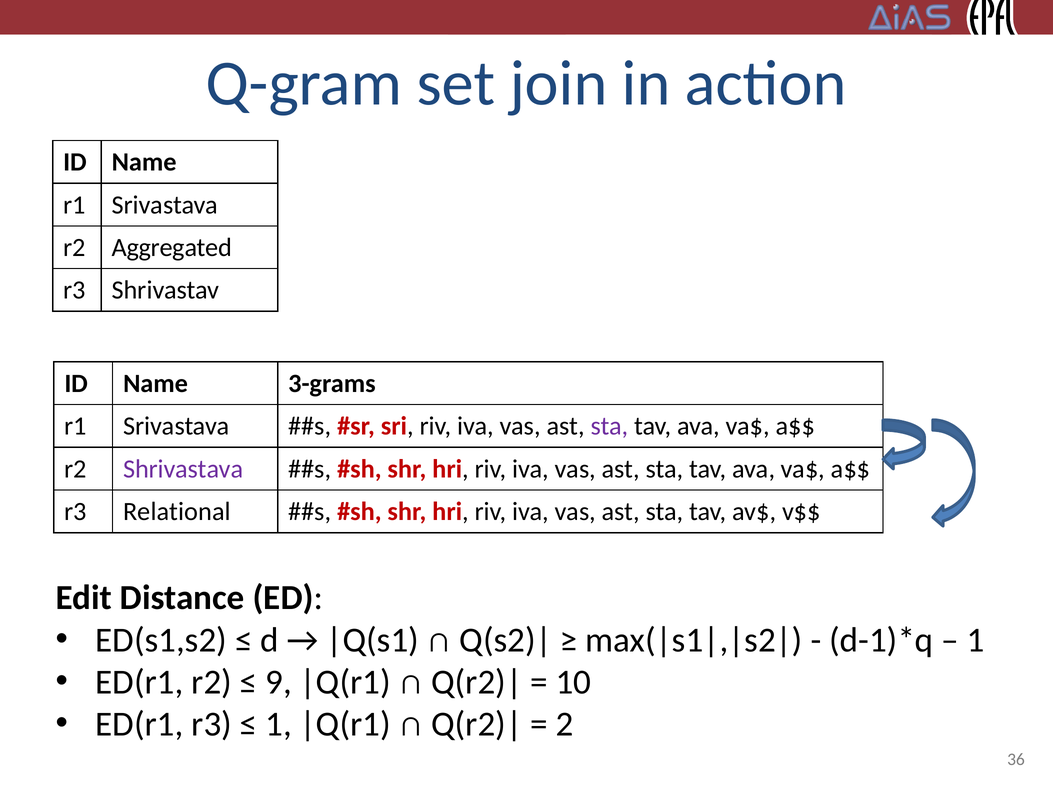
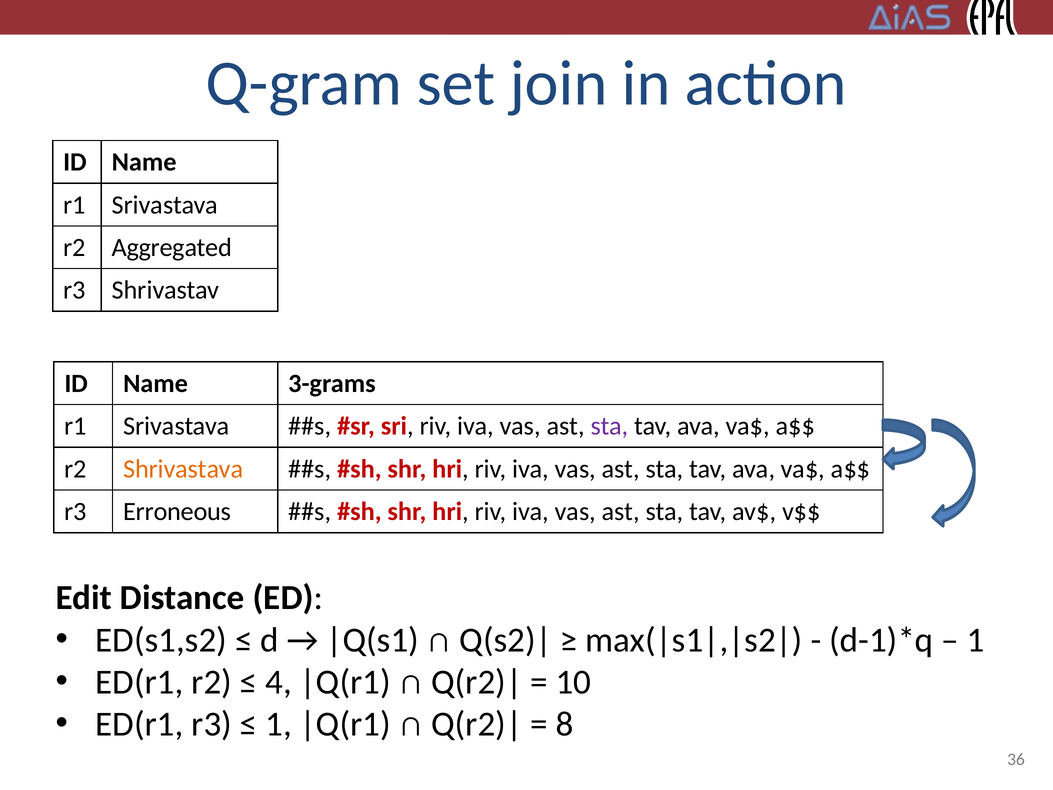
Shrivastava colour: purple -> orange
Relational: Relational -> Erroneous
9: 9 -> 4
2: 2 -> 8
